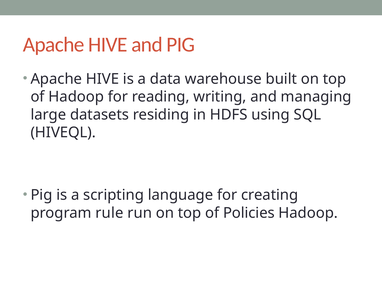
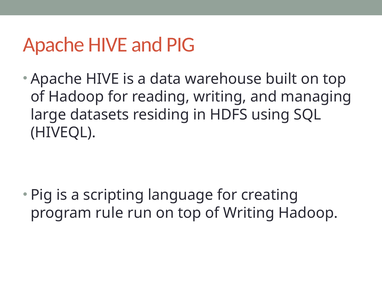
of Policies: Policies -> Writing
